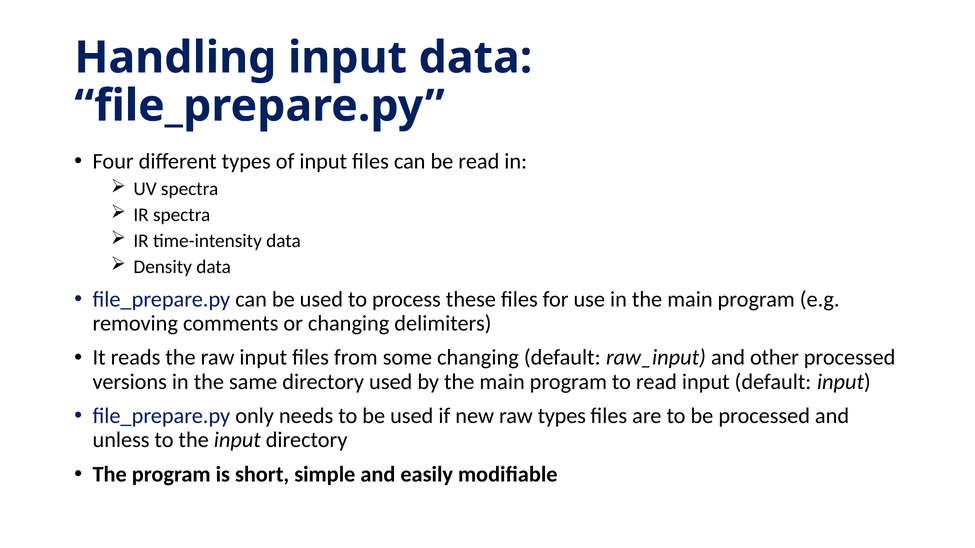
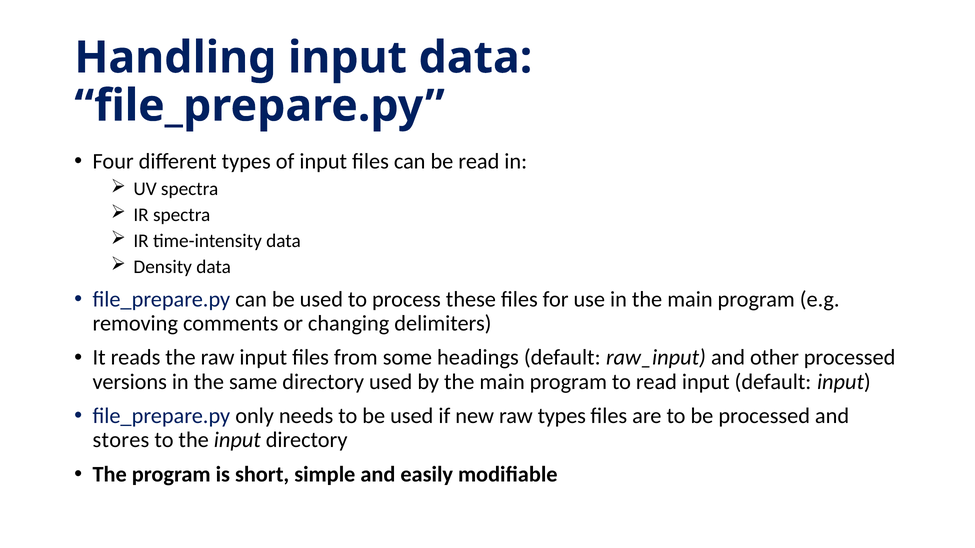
some changing: changing -> headings
unless: unless -> stores
